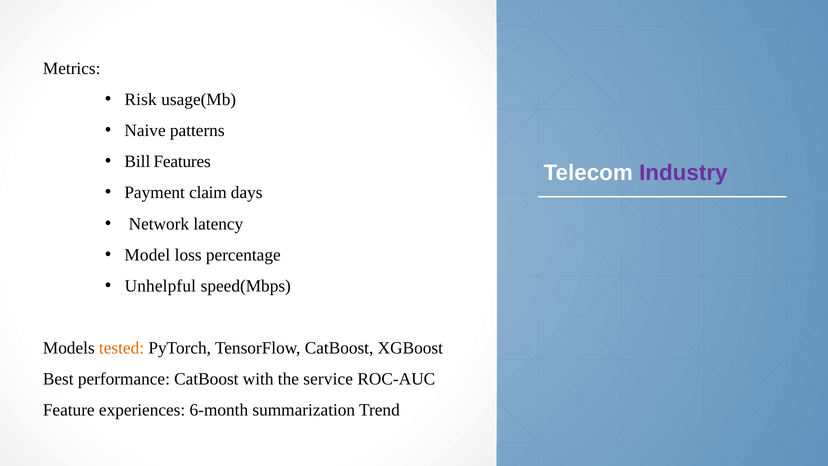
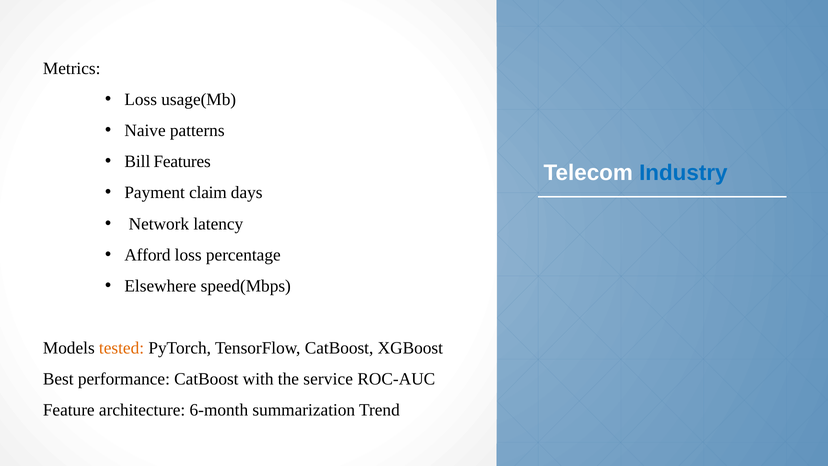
Risk at (141, 99): Risk -> Loss
Industry colour: purple -> blue
Model: Model -> Afford
Unhelpful: Unhelpful -> Elsewhere
experiences: experiences -> architecture
